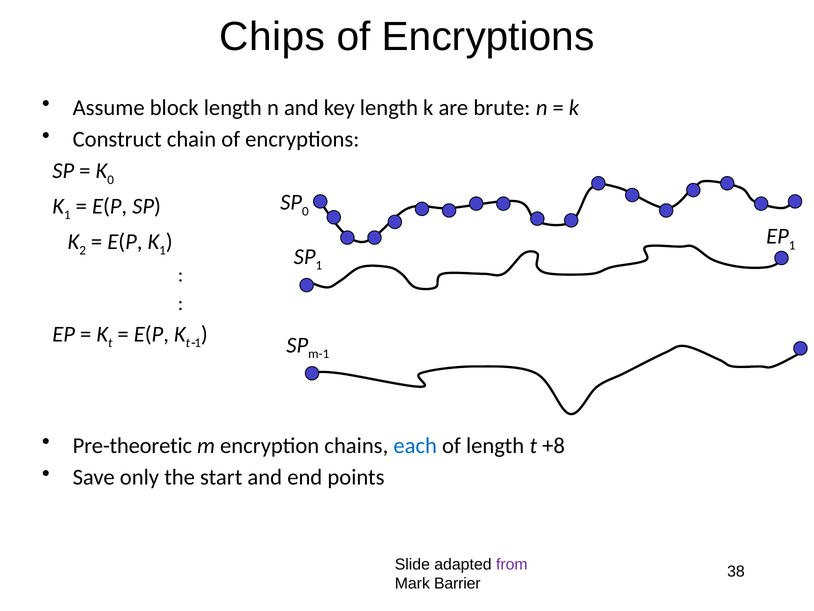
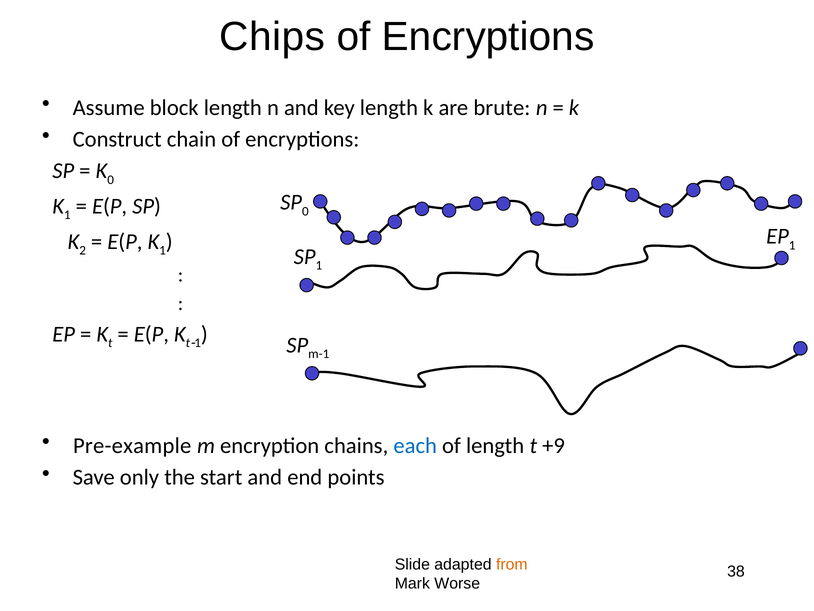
Pre-theoretic: Pre-theoretic -> Pre-example
+8: +8 -> +9
from colour: purple -> orange
Barrier: Barrier -> Worse
